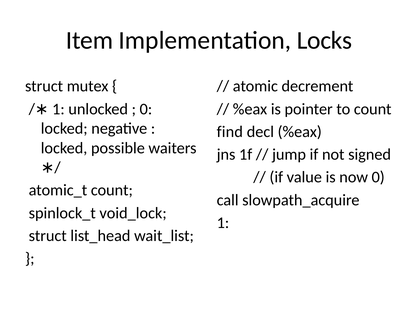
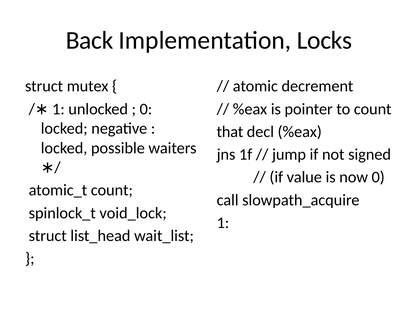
Item: Item -> Back
find: find -> that
